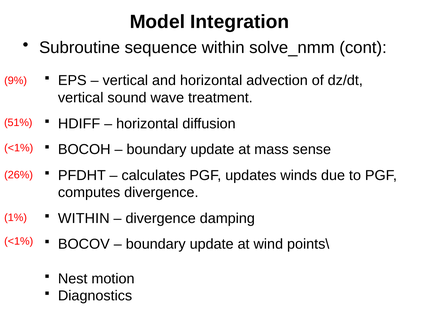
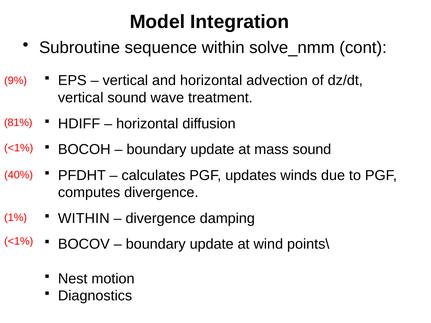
51%: 51% -> 81%
mass sense: sense -> sound
26%: 26% -> 40%
